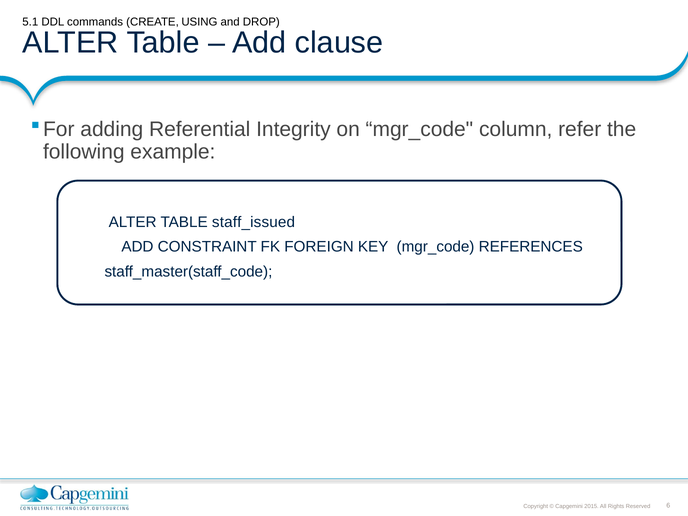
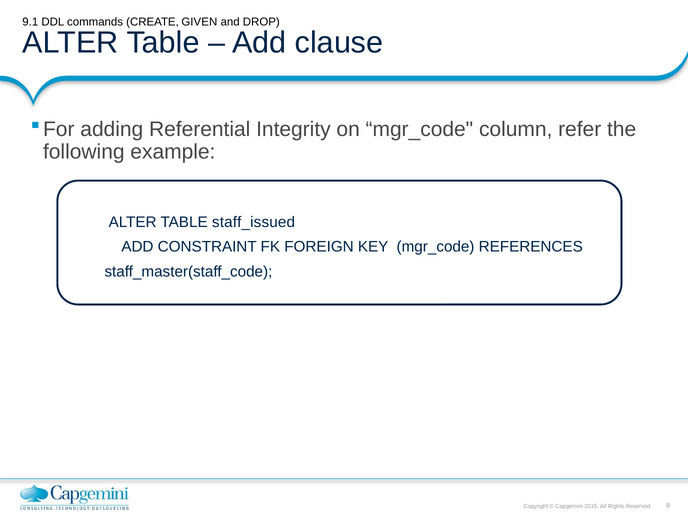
5.1: 5.1 -> 9.1
USING: USING -> GIVEN
